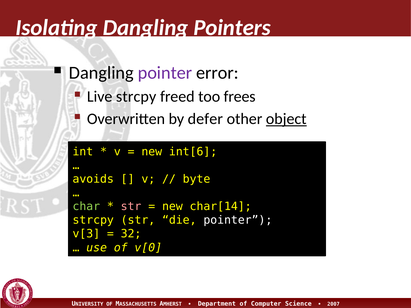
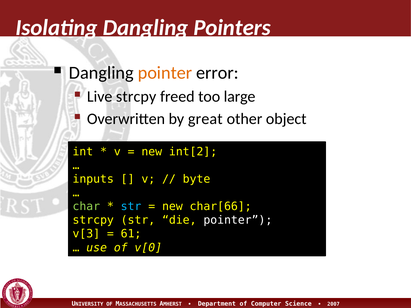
pointer at (165, 73) colour: purple -> orange
frees: frees -> large
defer: defer -> great
object underline: present -> none
int[6: int[6 -> int[2
avoids: avoids -> inputs
str at (131, 207) colour: pink -> light blue
char[14: char[14 -> char[66
32: 32 -> 61
